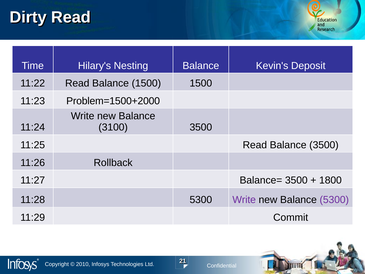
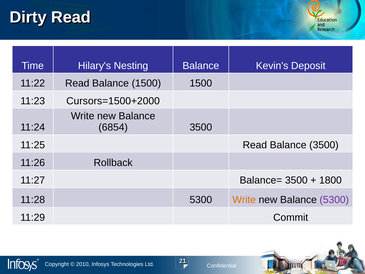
Problem=1500+2000: Problem=1500+2000 -> Cursors=1500+2000
3100: 3100 -> 6854
Write at (244, 200) colour: purple -> orange
